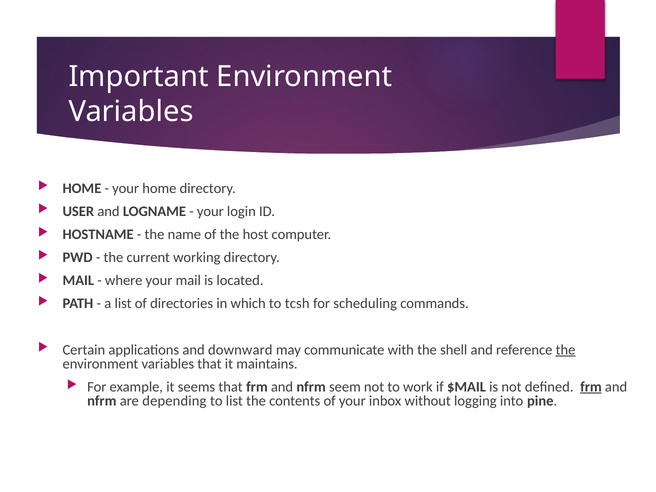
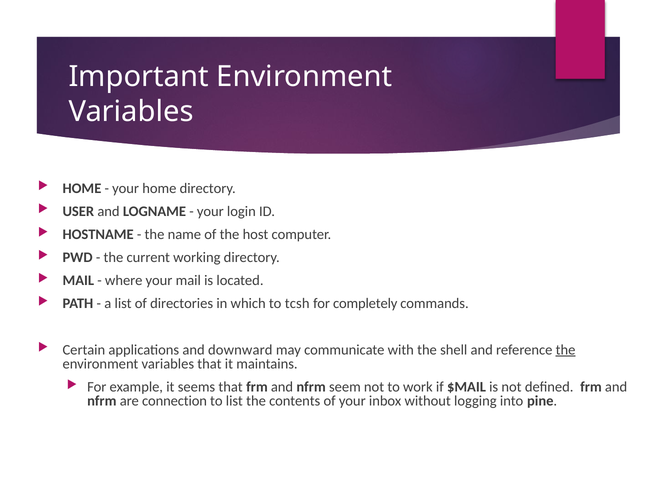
scheduling: scheduling -> completely
frm at (591, 387) underline: present -> none
depending: depending -> connection
